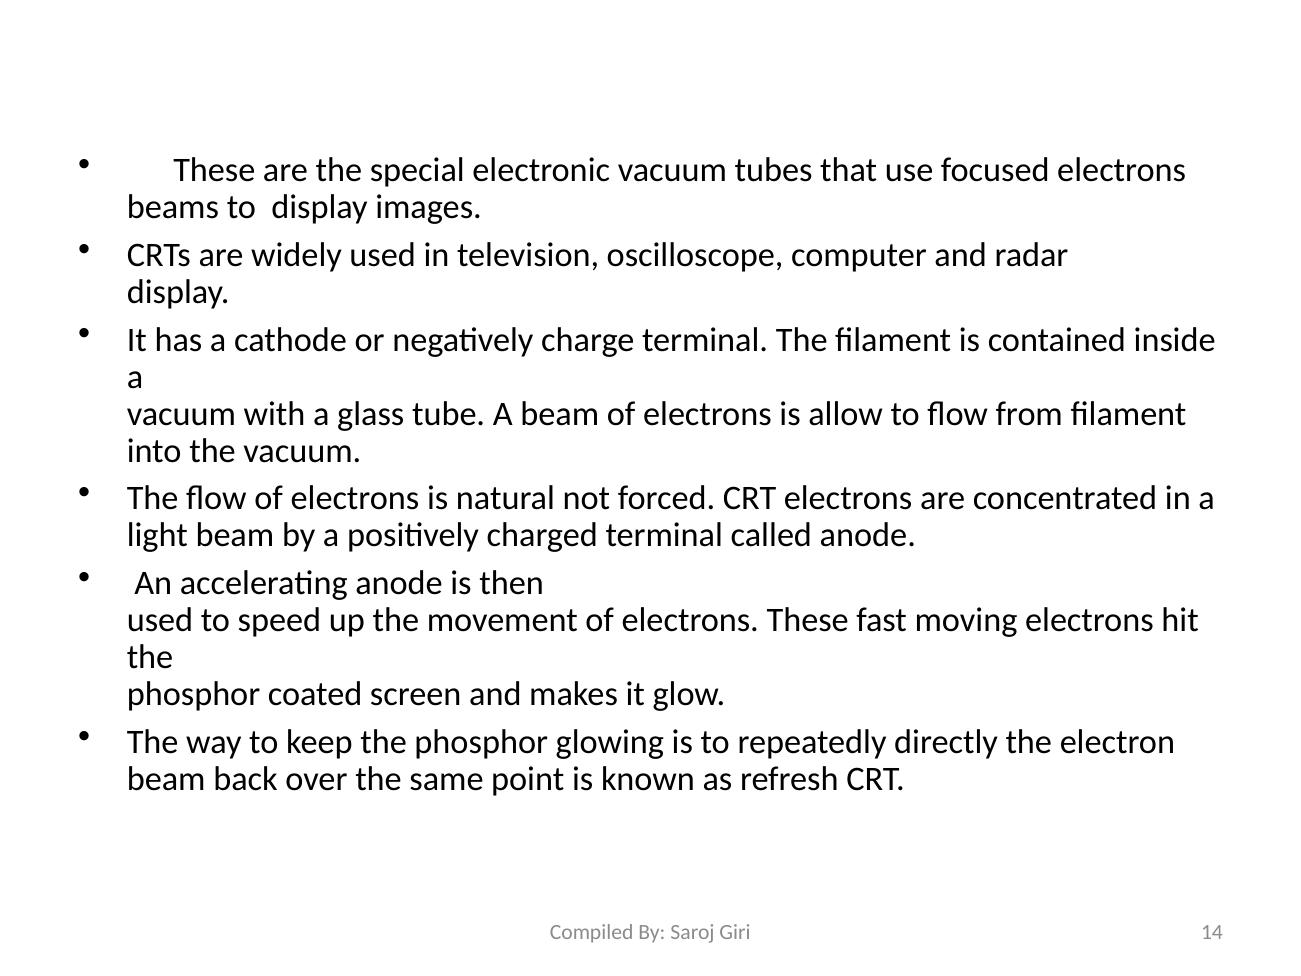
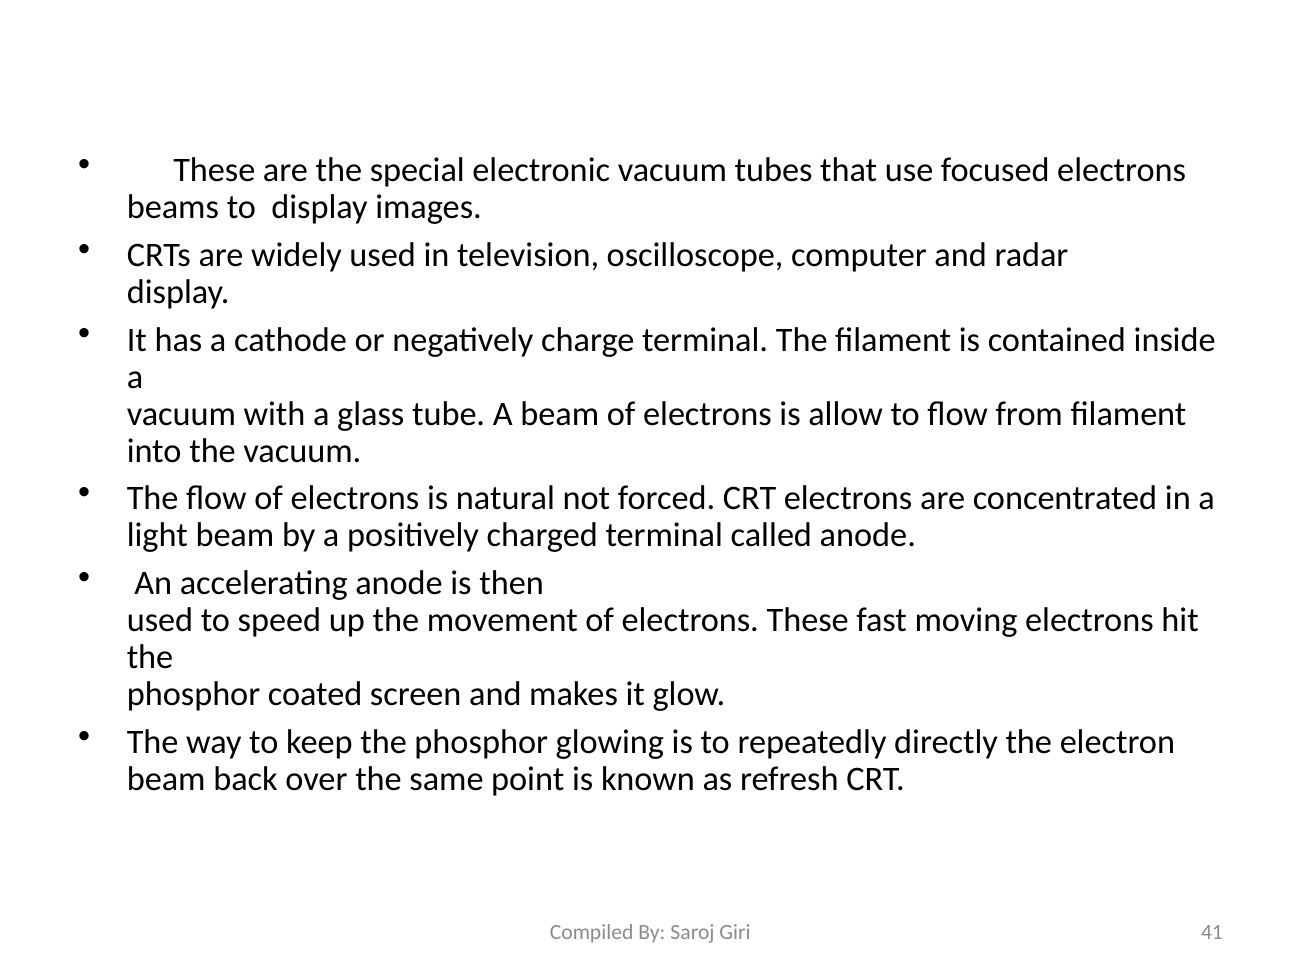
14: 14 -> 41
